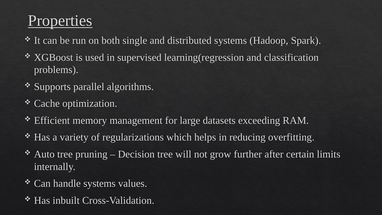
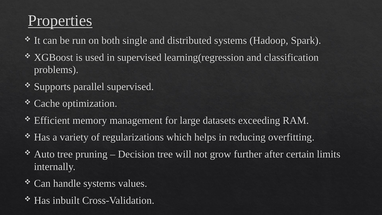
parallel algorithms: algorithms -> supervised
